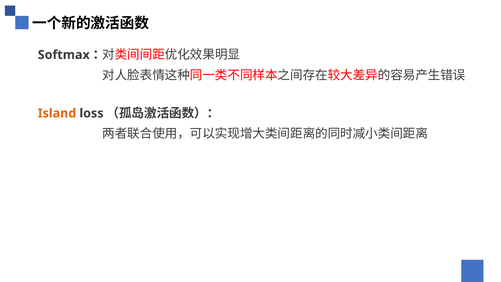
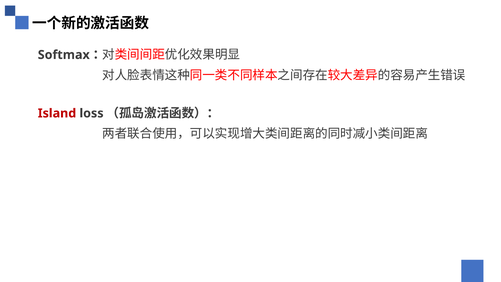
Island colour: orange -> red
